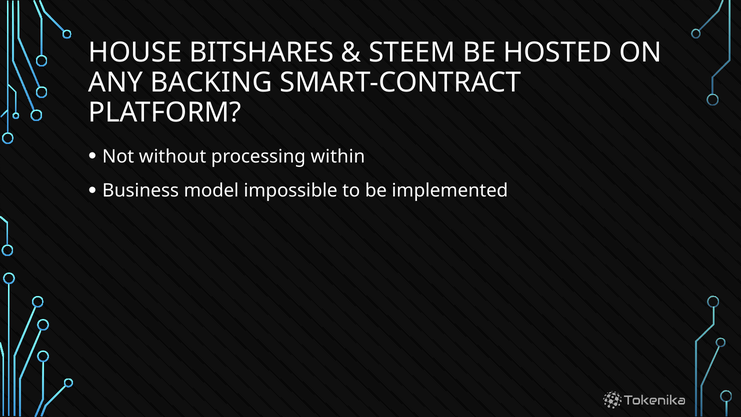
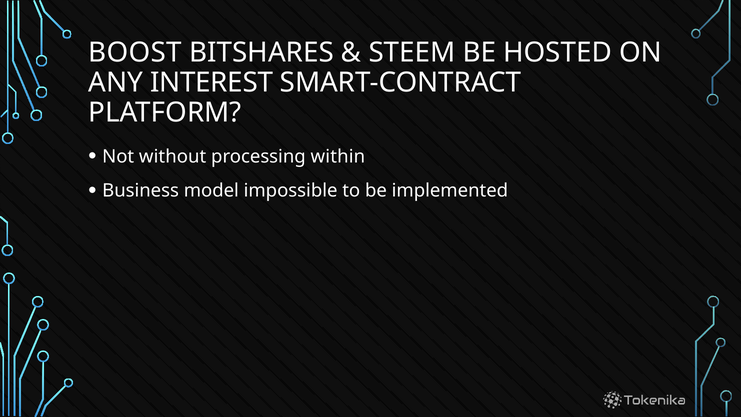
HOUSE: HOUSE -> BOOST
BACKING: BACKING -> INTEREST
